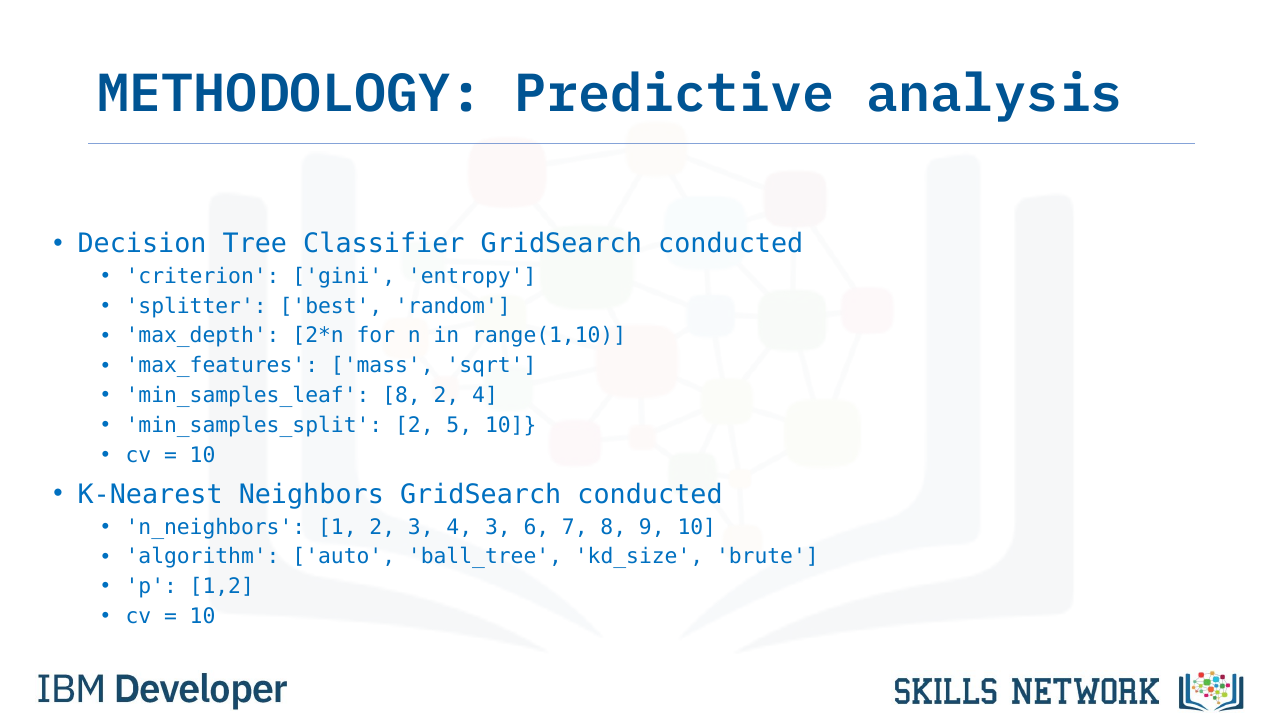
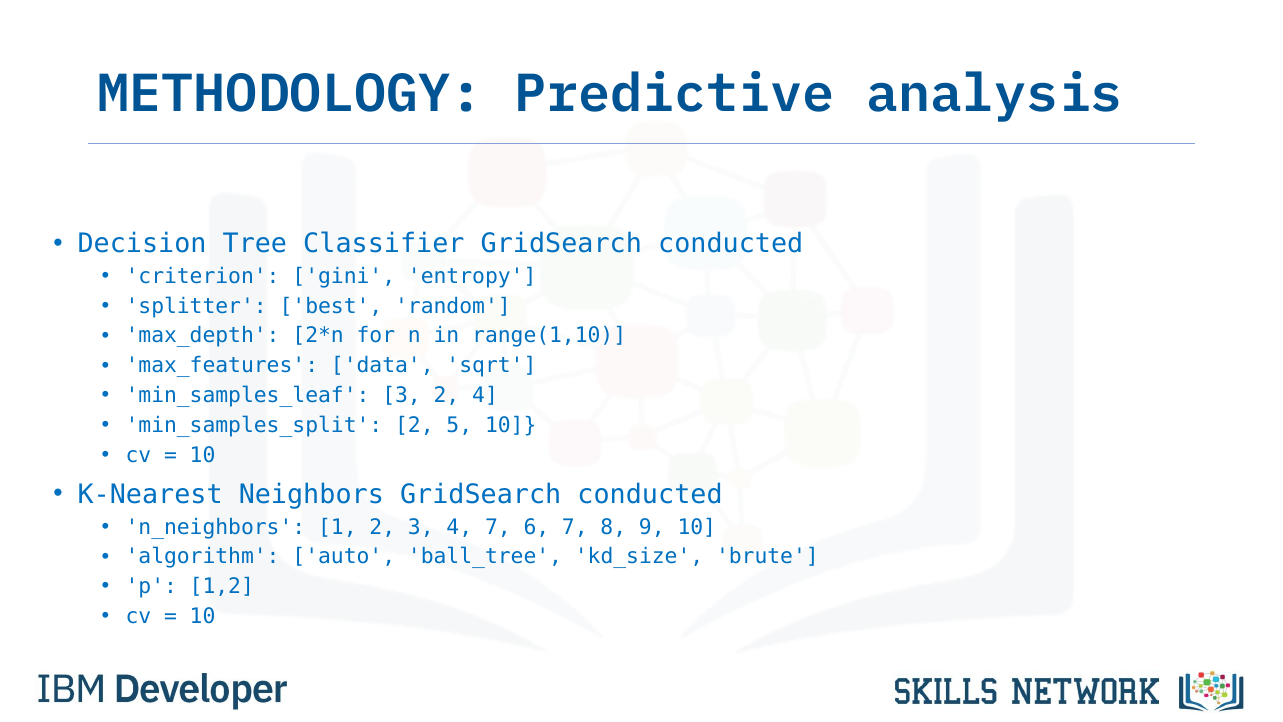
mass: mass -> data
min_samples_leaf 8: 8 -> 3
4 3: 3 -> 7
